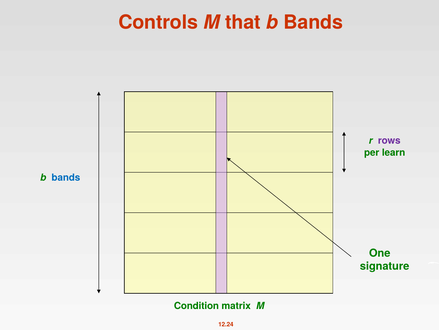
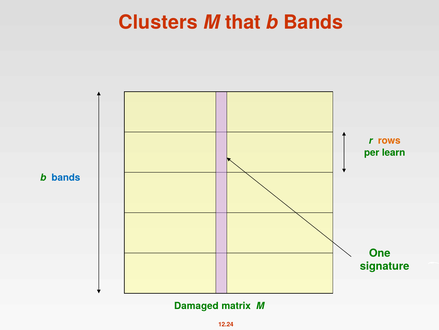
Controls: Controls -> Clusters
rows colour: purple -> orange
Condition: Condition -> Damaged
